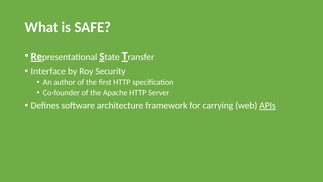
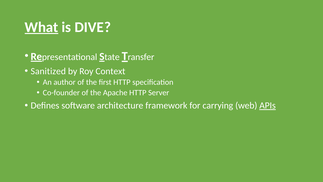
What underline: none -> present
SAFE: SAFE -> DIVE
Interface: Interface -> Sanitized
Security: Security -> Context
